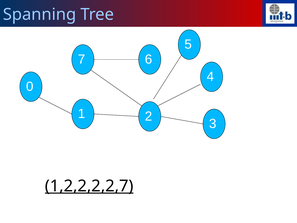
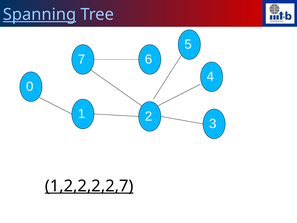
Spanning underline: none -> present
